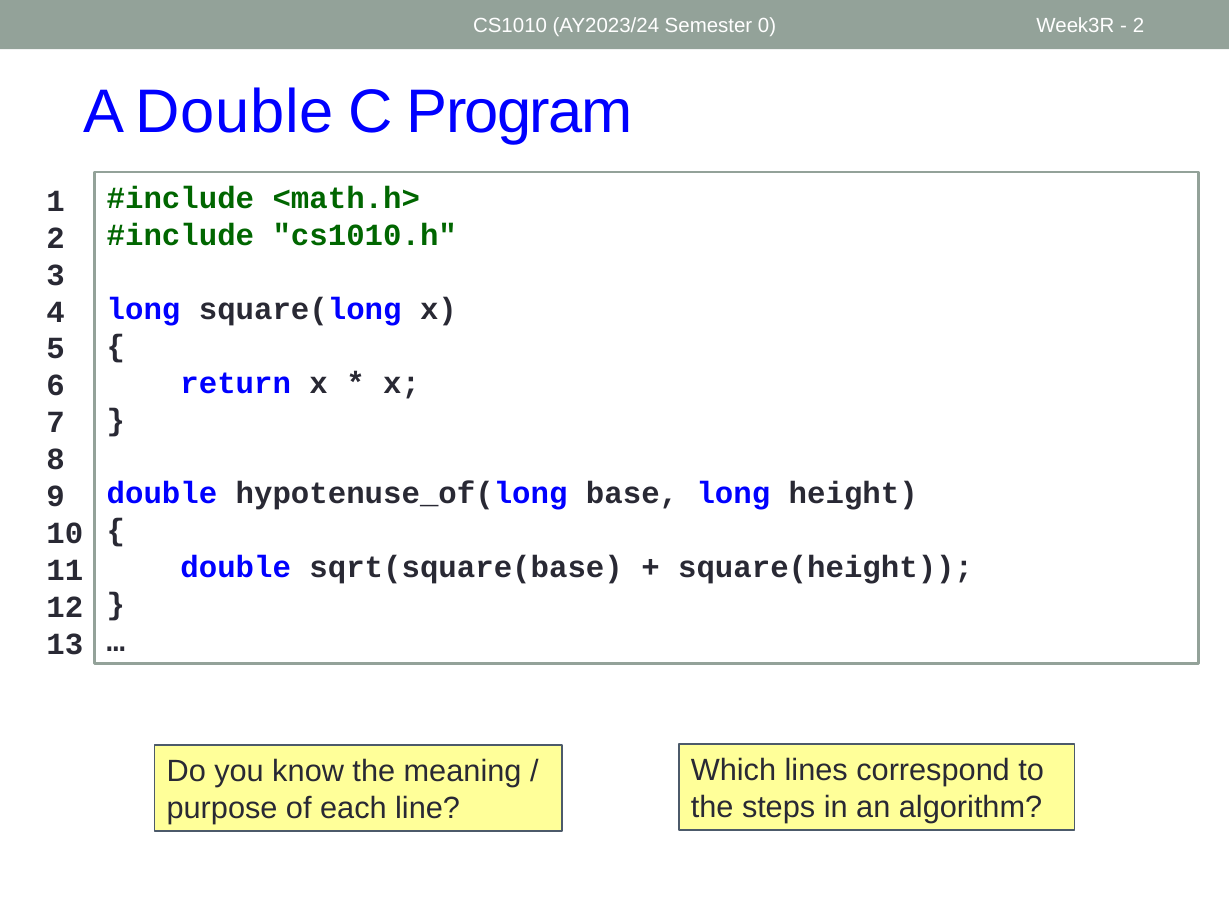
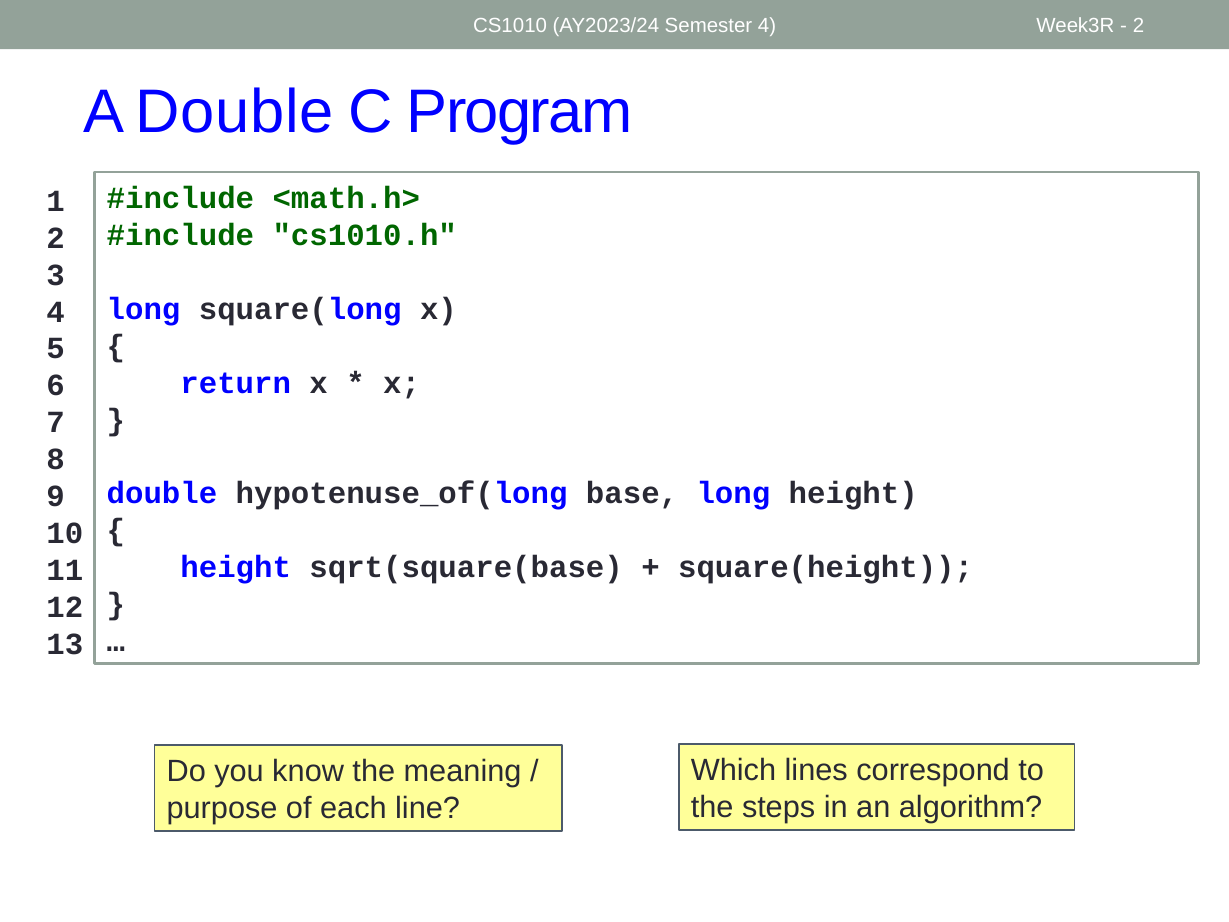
Semester 0: 0 -> 4
double at (236, 567): double -> height
